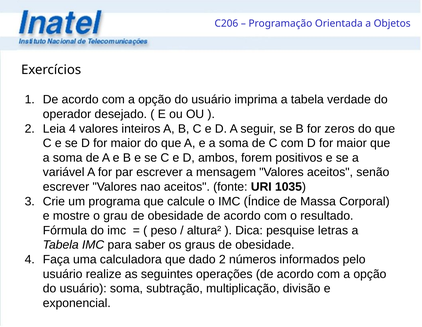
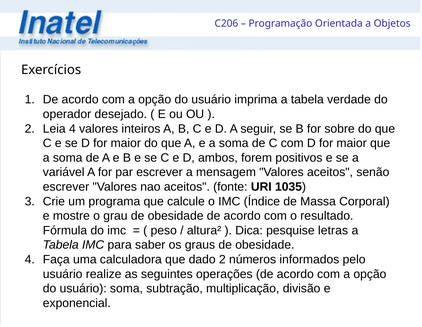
zeros: zeros -> sobre
